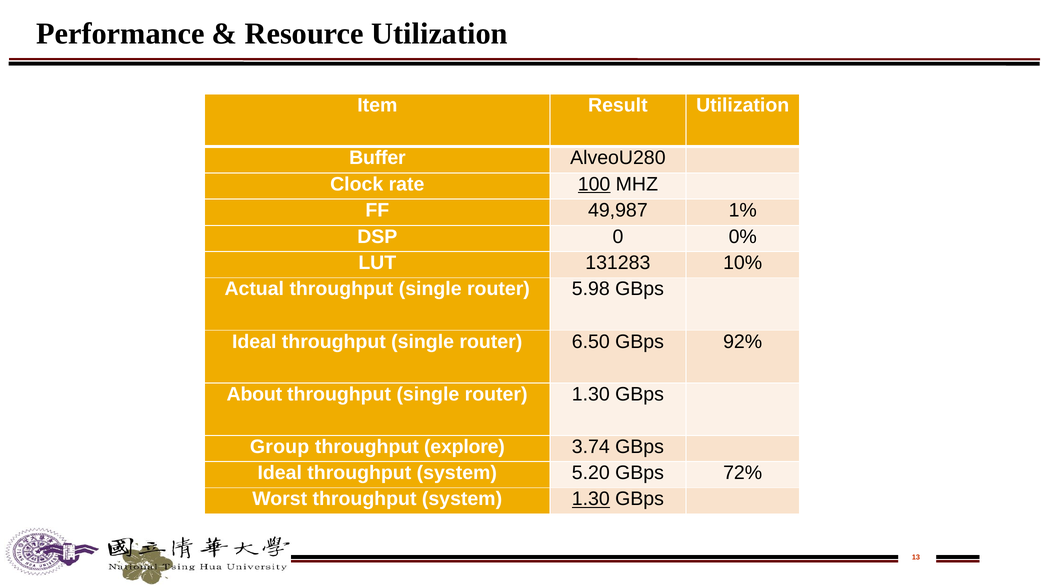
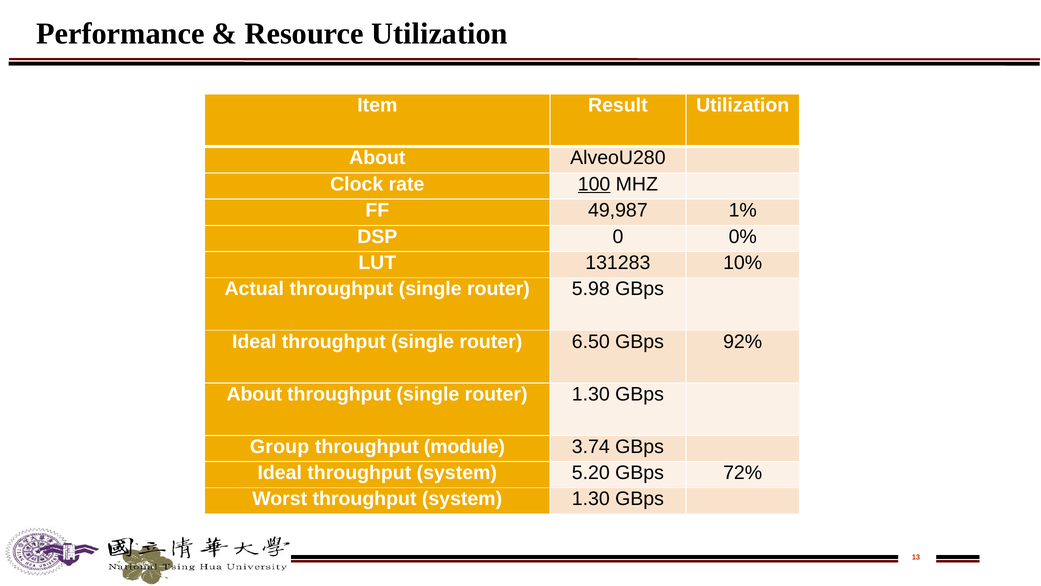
Buffer at (377, 158): Buffer -> About
explore: explore -> module
1.30 at (591, 499) underline: present -> none
